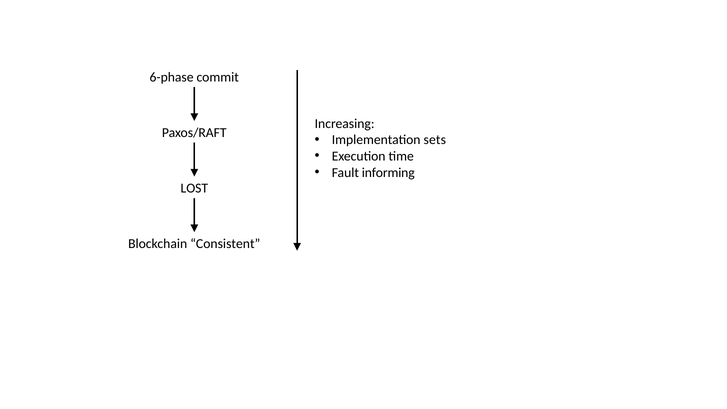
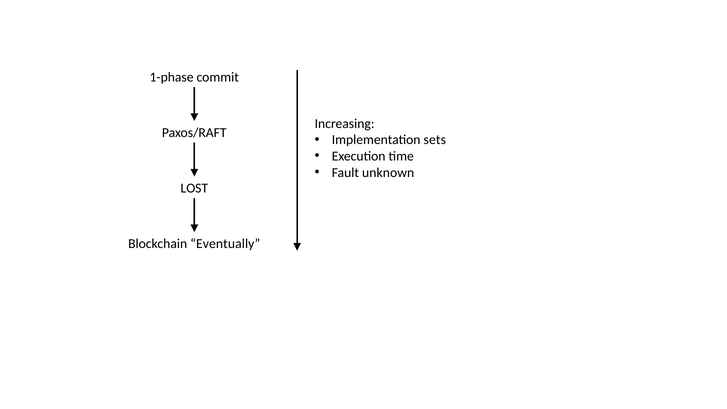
6-phase: 6-phase -> 1-phase
informing: informing -> unknown
Consistent: Consistent -> Eventually
